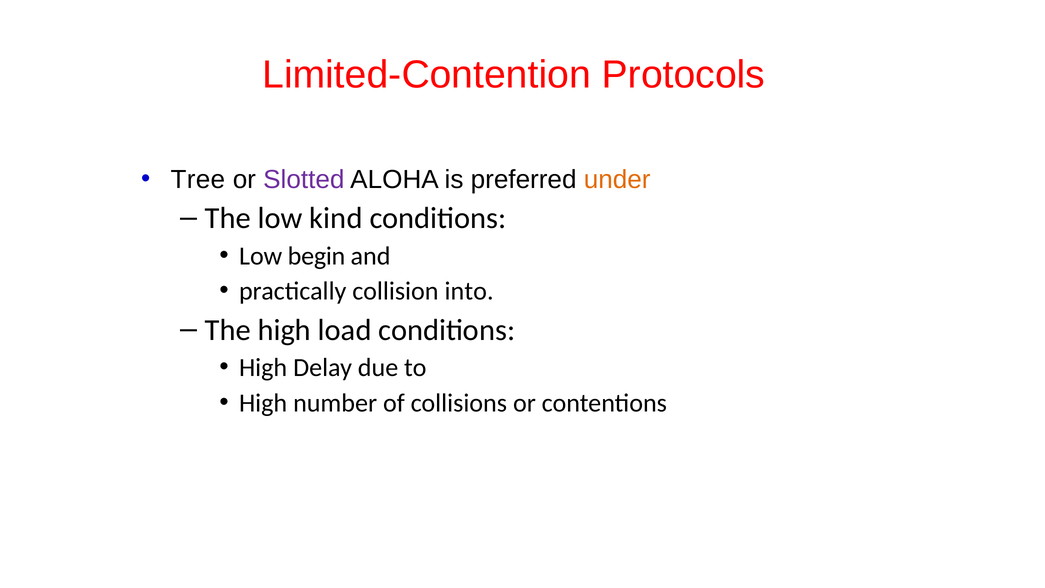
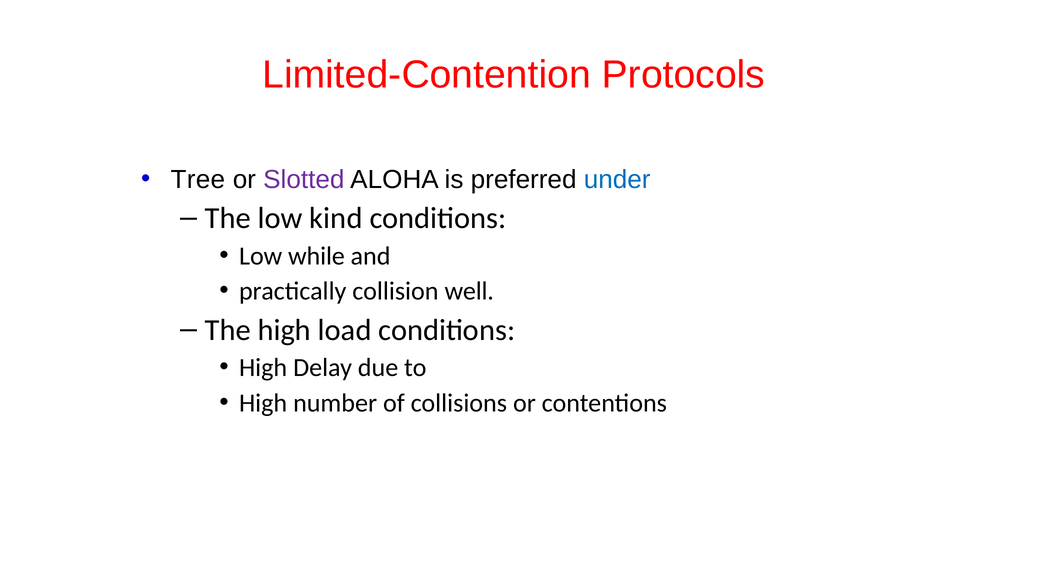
under colour: orange -> blue
begin: begin -> while
into: into -> well
